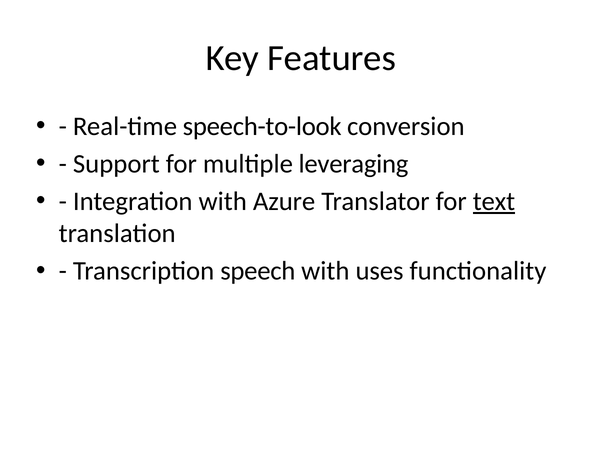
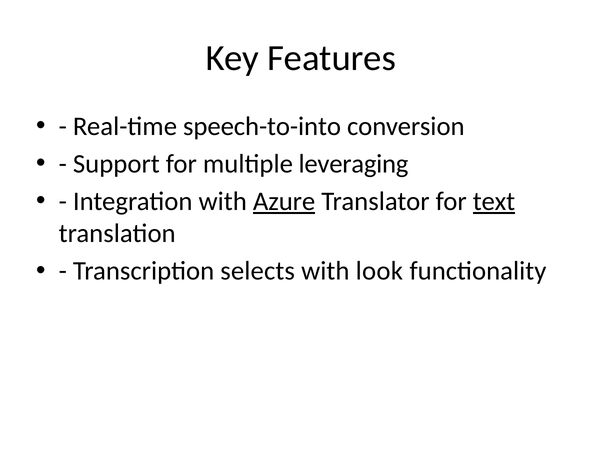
speech-to-look: speech-to-look -> speech-to-into
Azure underline: none -> present
speech: speech -> selects
uses: uses -> look
